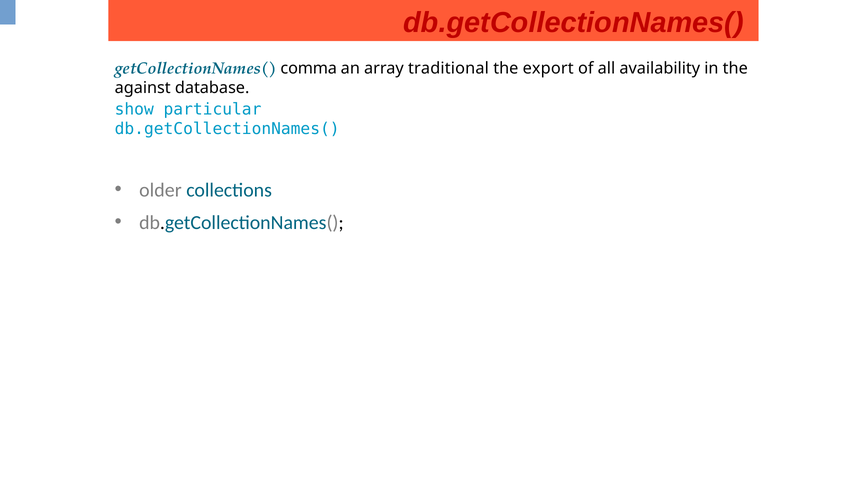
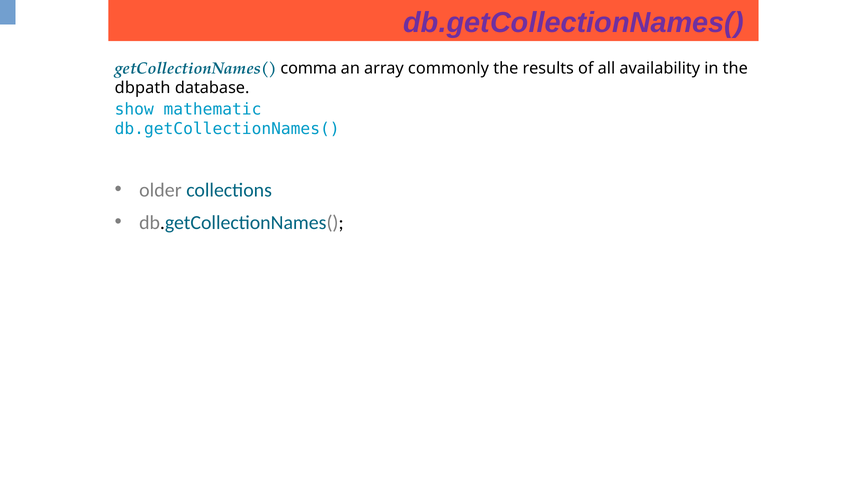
db.getCollectionNames( at (574, 23) colour: red -> purple
traditional: traditional -> commonly
export: export -> results
against: against -> dbpath
particular: particular -> mathematic
